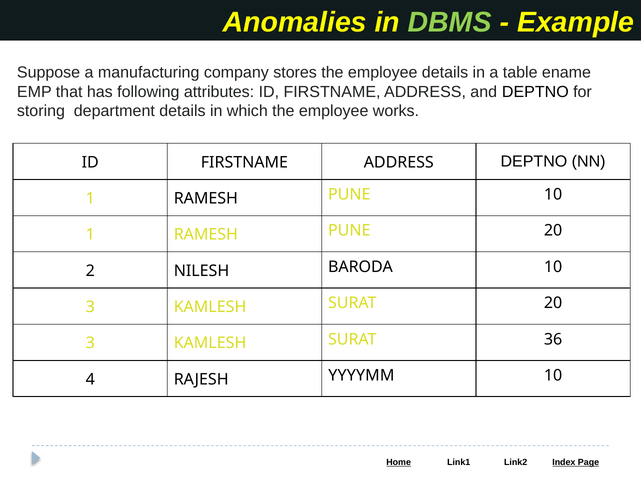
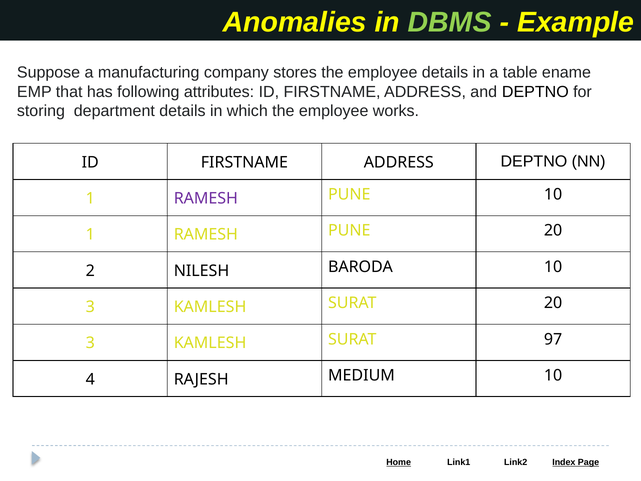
RAMESH at (206, 198) colour: black -> purple
36: 36 -> 97
YYYYMM: YYYYMM -> MEDIUM
